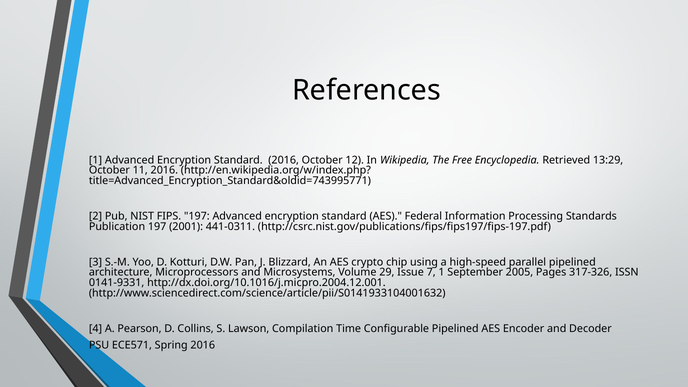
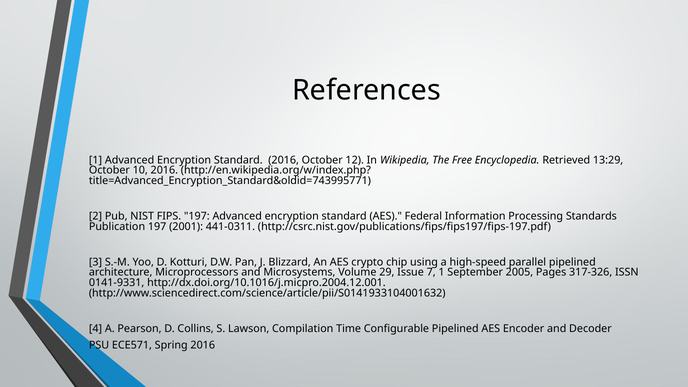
11: 11 -> 10
